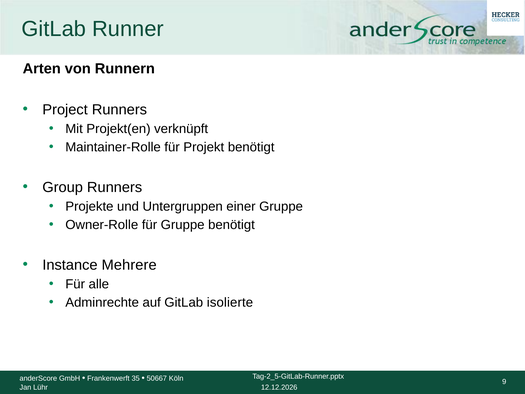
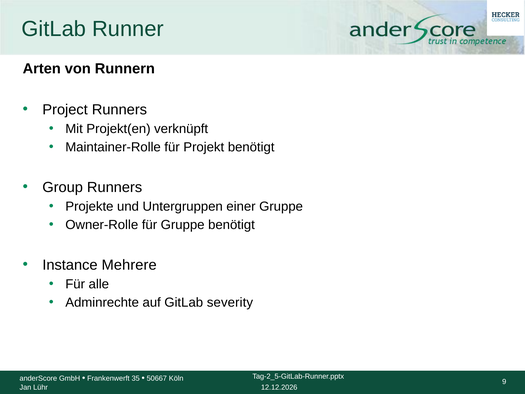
isolierte: isolierte -> severity
